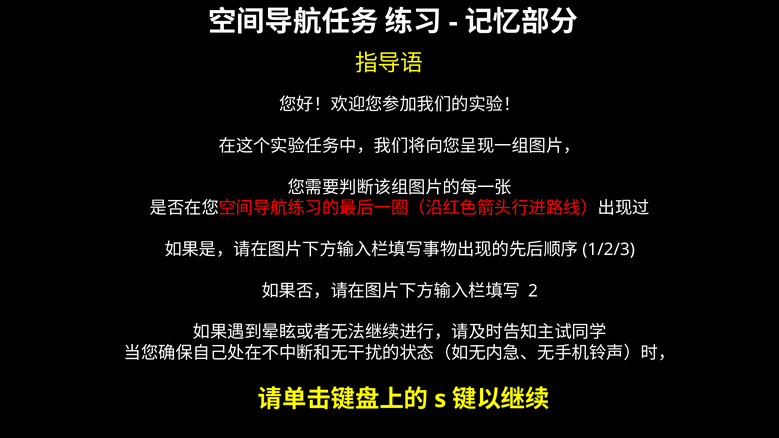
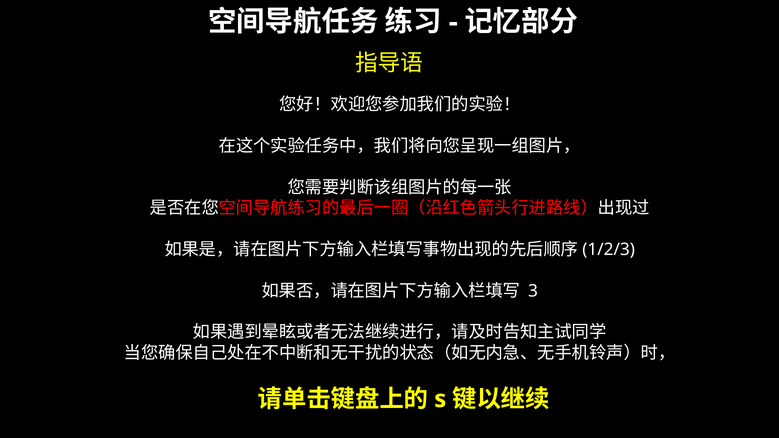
2: 2 -> 3
